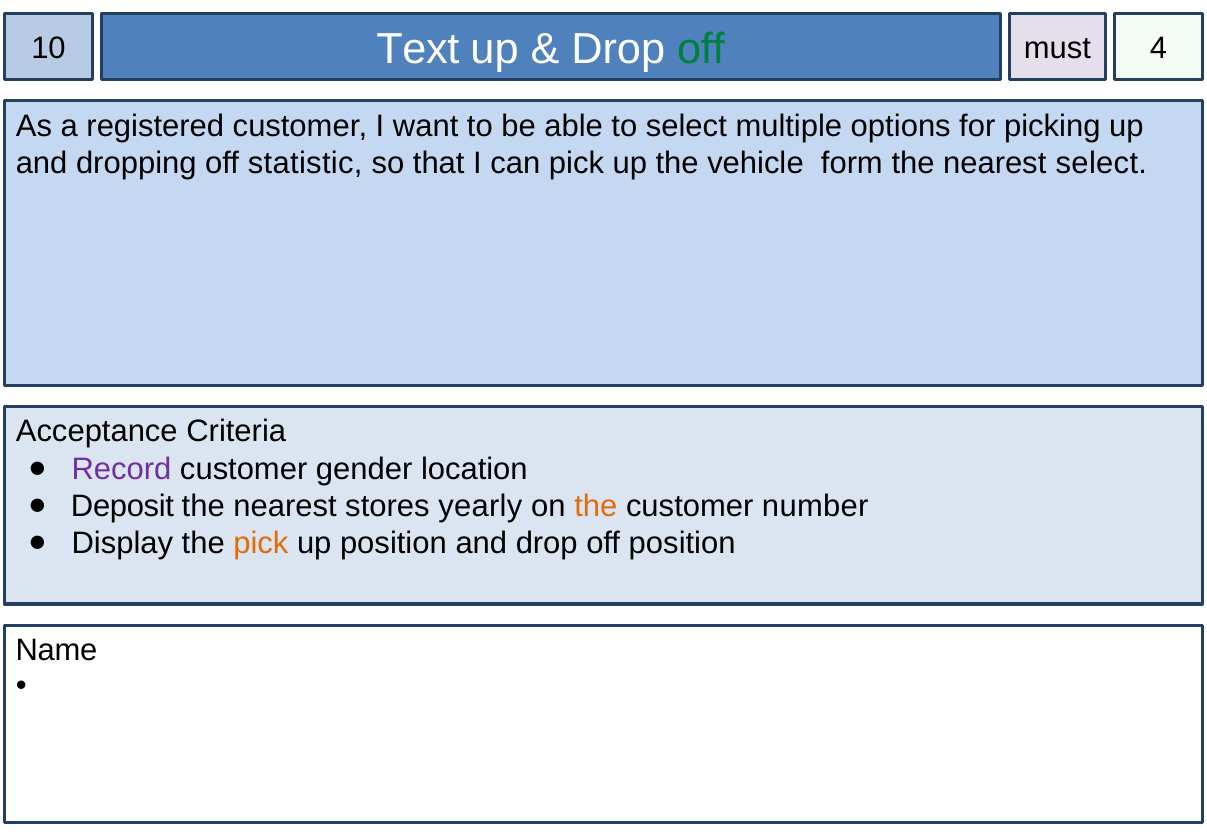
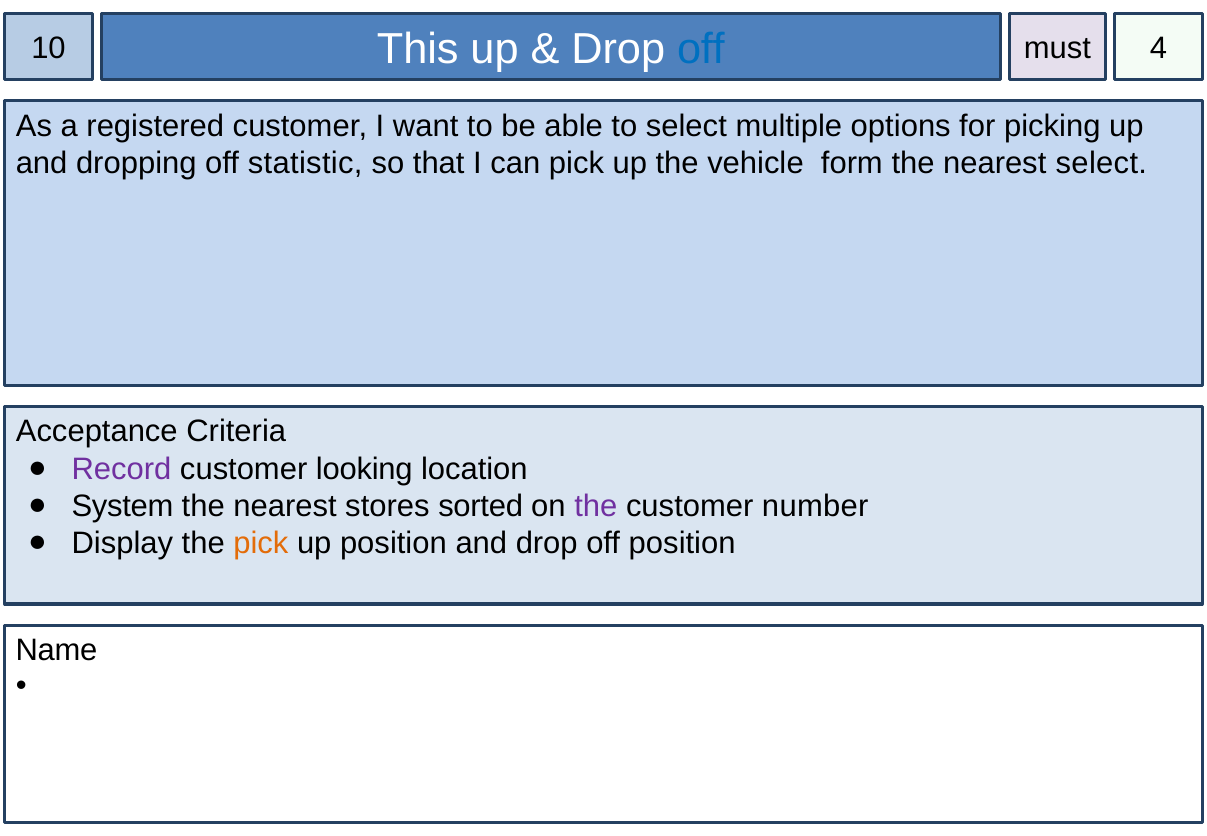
Text: Text -> This
off at (701, 49) colour: green -> blue
gender: gender -> looking
Deposit: Deposit -> System
yearly: yearly -> sorted
the at (596, 506) colour: orange -> purple
